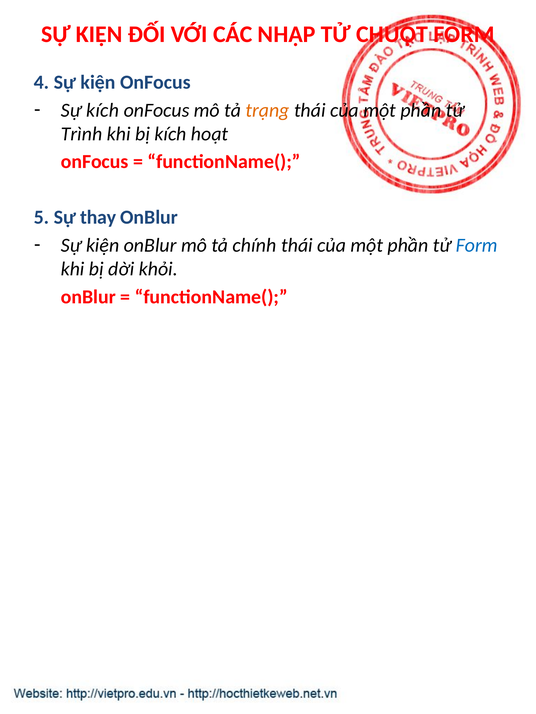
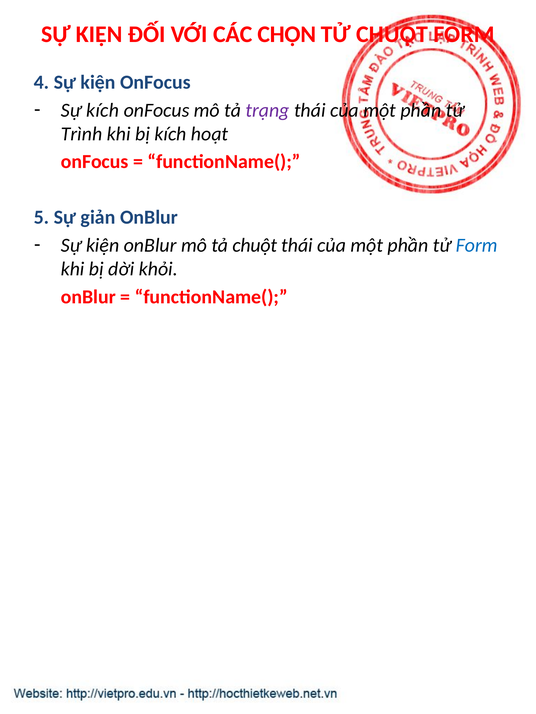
NHẬP: NHẬP -> CHỌN
trạng colour: orange -> purple
thay: thay -> giản
tả chính: chính -> chuột
